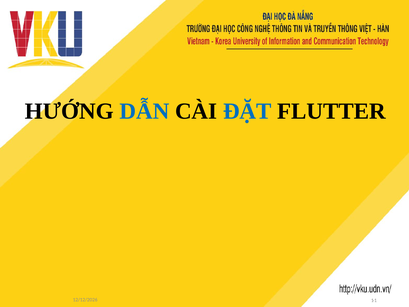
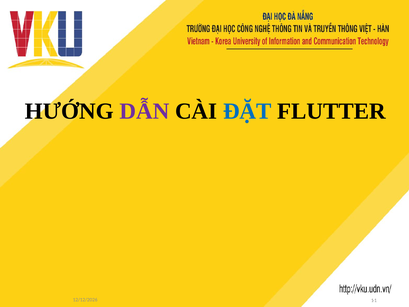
DẪN colour: blue -> purple
